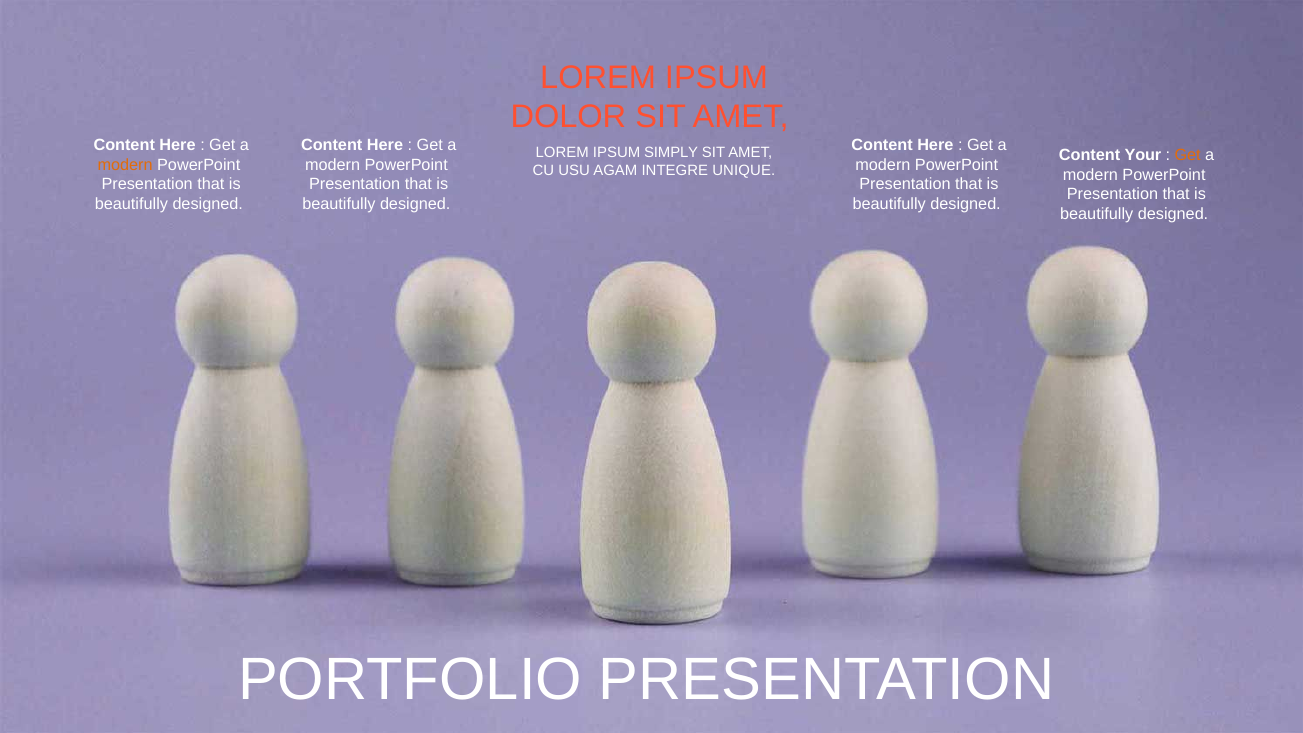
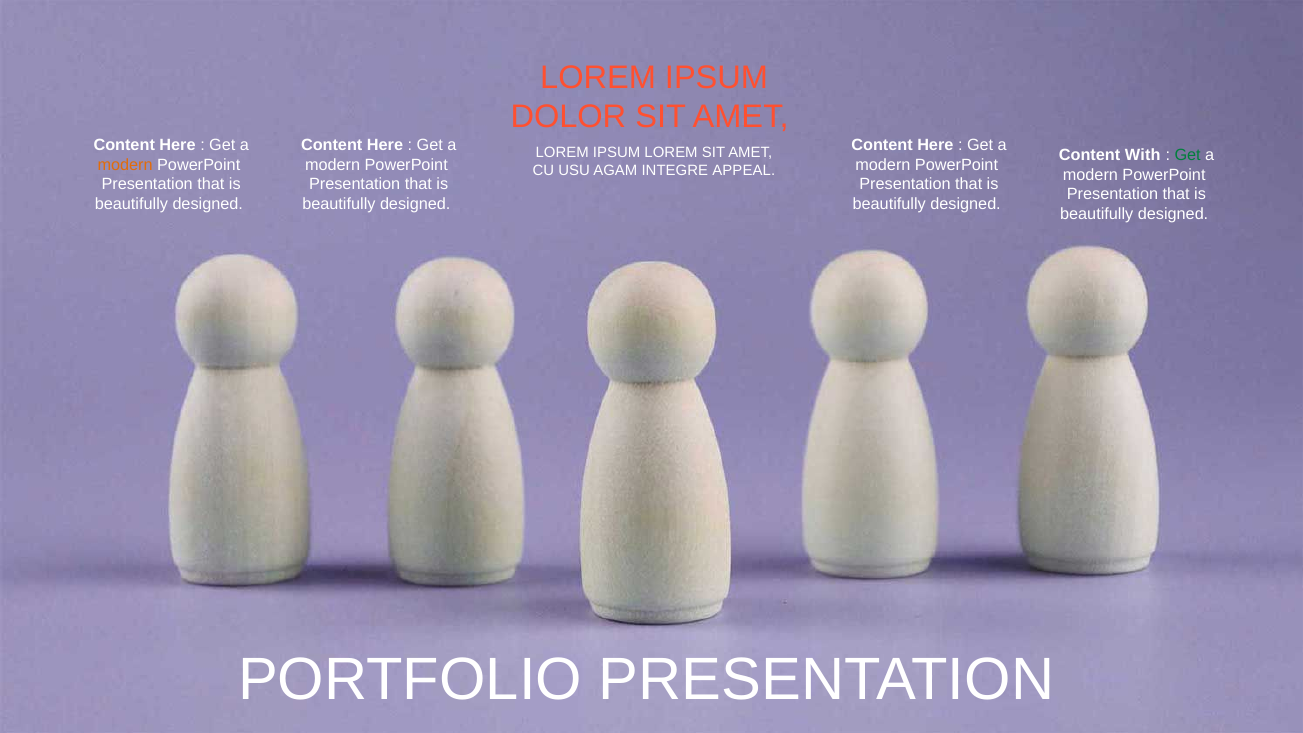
IPSUM SIMPLY: SIMPLY -> LOREM
Your: Your -> With
Get at (1188, 155) colour: orange -> green
UNIQUE: UNIQUE -> APPEAL
